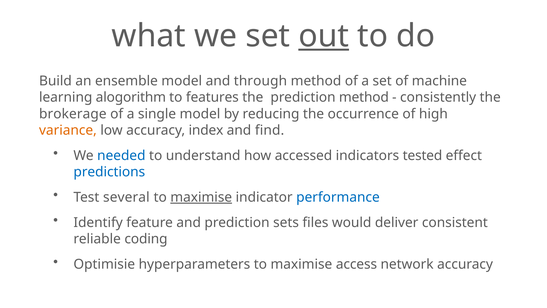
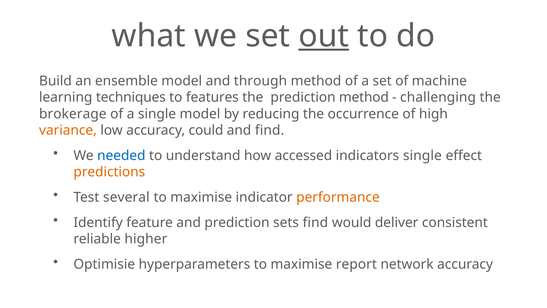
alogorithm: alogorithm -> techniques
consistently: consistently -> challenging
index: index -> could
indicators tested: tested -> single
predictions colour: blue -> orange
maximise at (201, 197) underline: present -> none
performance colour: blue -> orange
sets files: files -> find
coding: coding -> higher
access: access -> report
